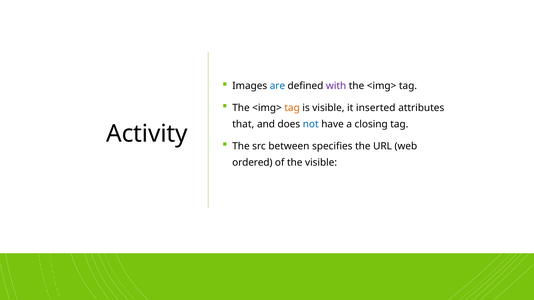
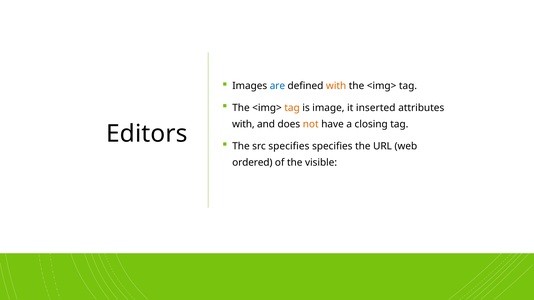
with at (336, 86) colour: purple -> orange
is visible: visible -> image
that at (243, 124): that -> with
not colour: blue -> orange
Activity: Activity -> Editors
src between: between -> specifies
